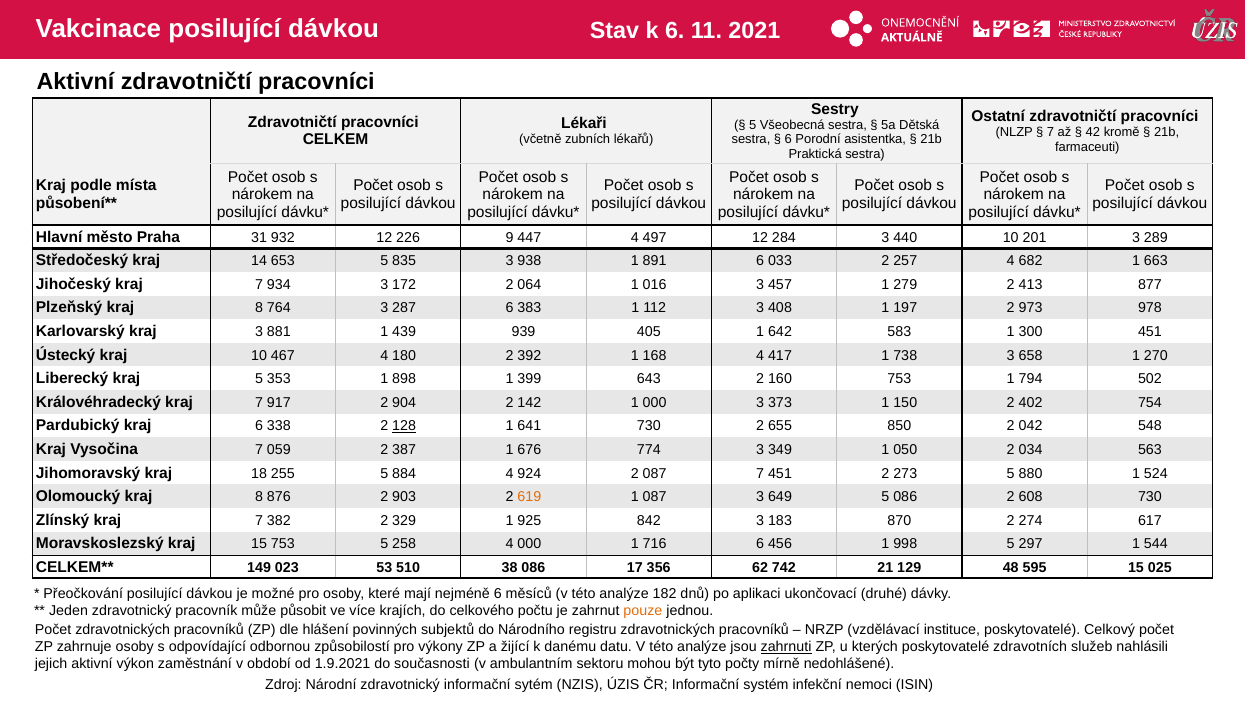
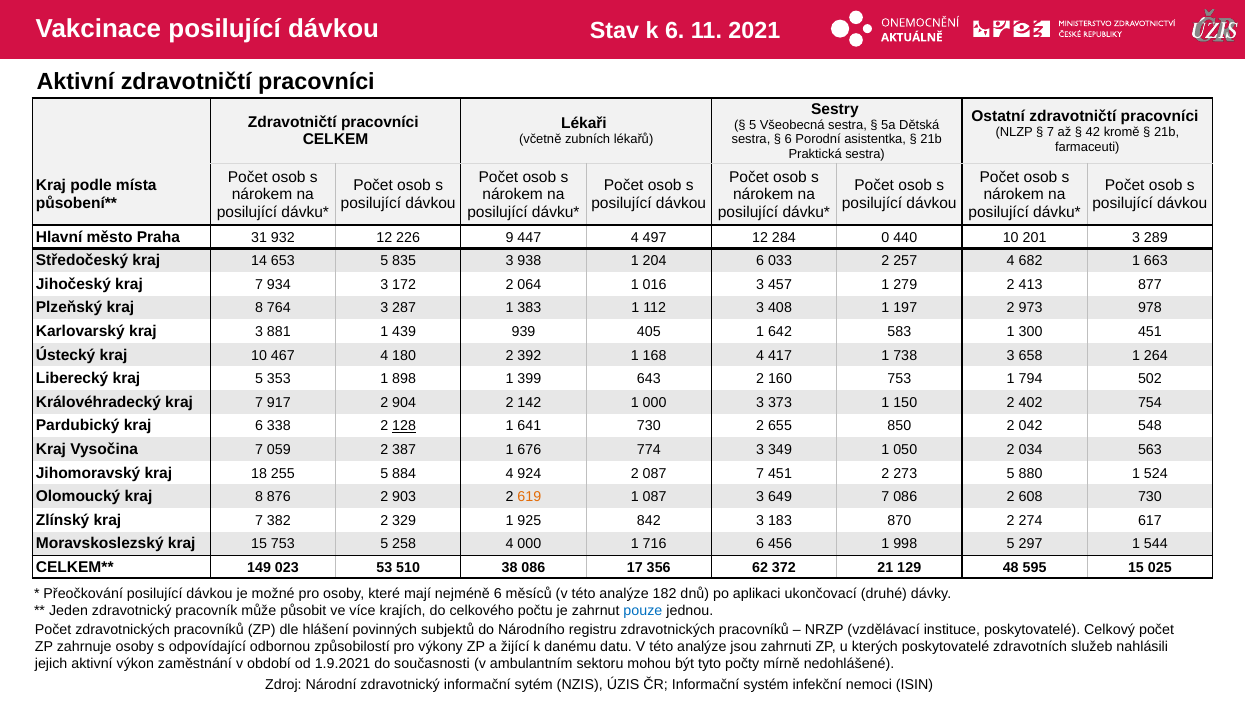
284 3: 3 -> 0
891: 891 -> 204
287 6: 6 -> 1
270: 270 -> 264
649 5: 5 -> 7
742: 742 -> 372
pouze colour: orange -> blue
zahrnuti underline: present -> none
